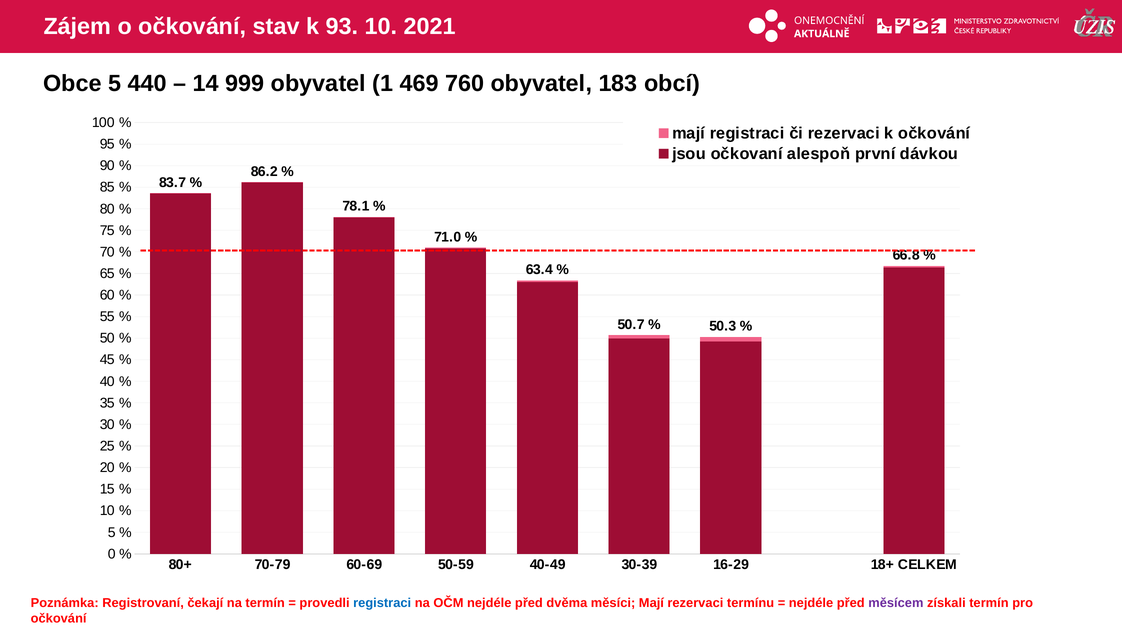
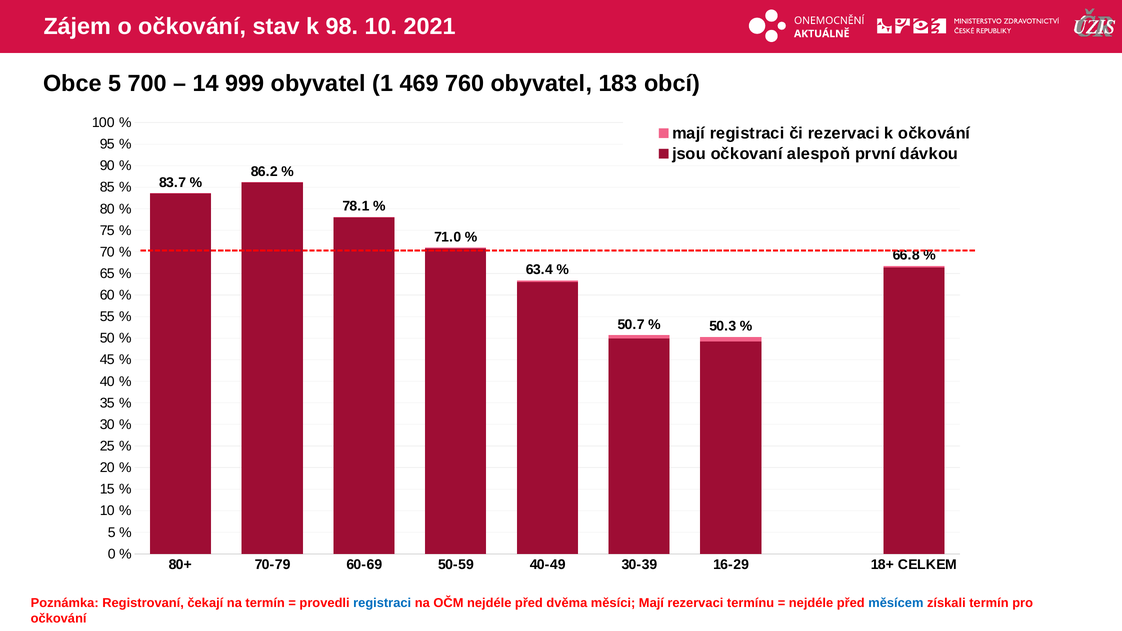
93: 93 -> 98
440: 440 -> 700
měsícem colour: purple -> blue
